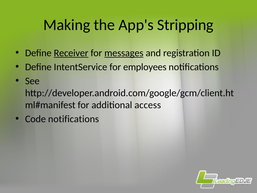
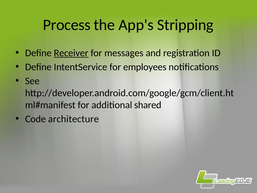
Making: Making -> Process
messages underline: present -> none
access: access -> shared
Code notifications: notifications -> architecture
